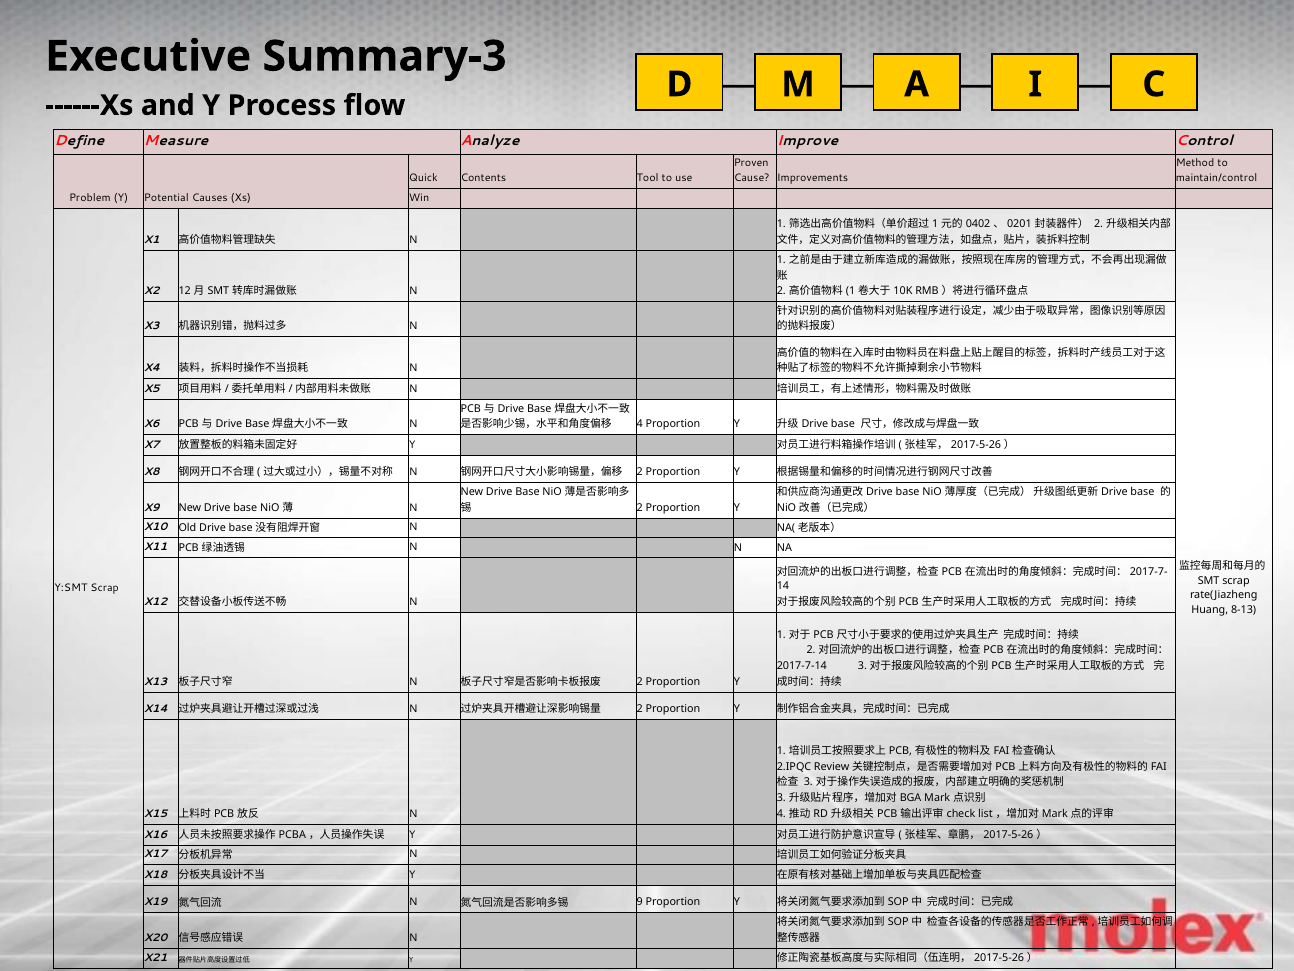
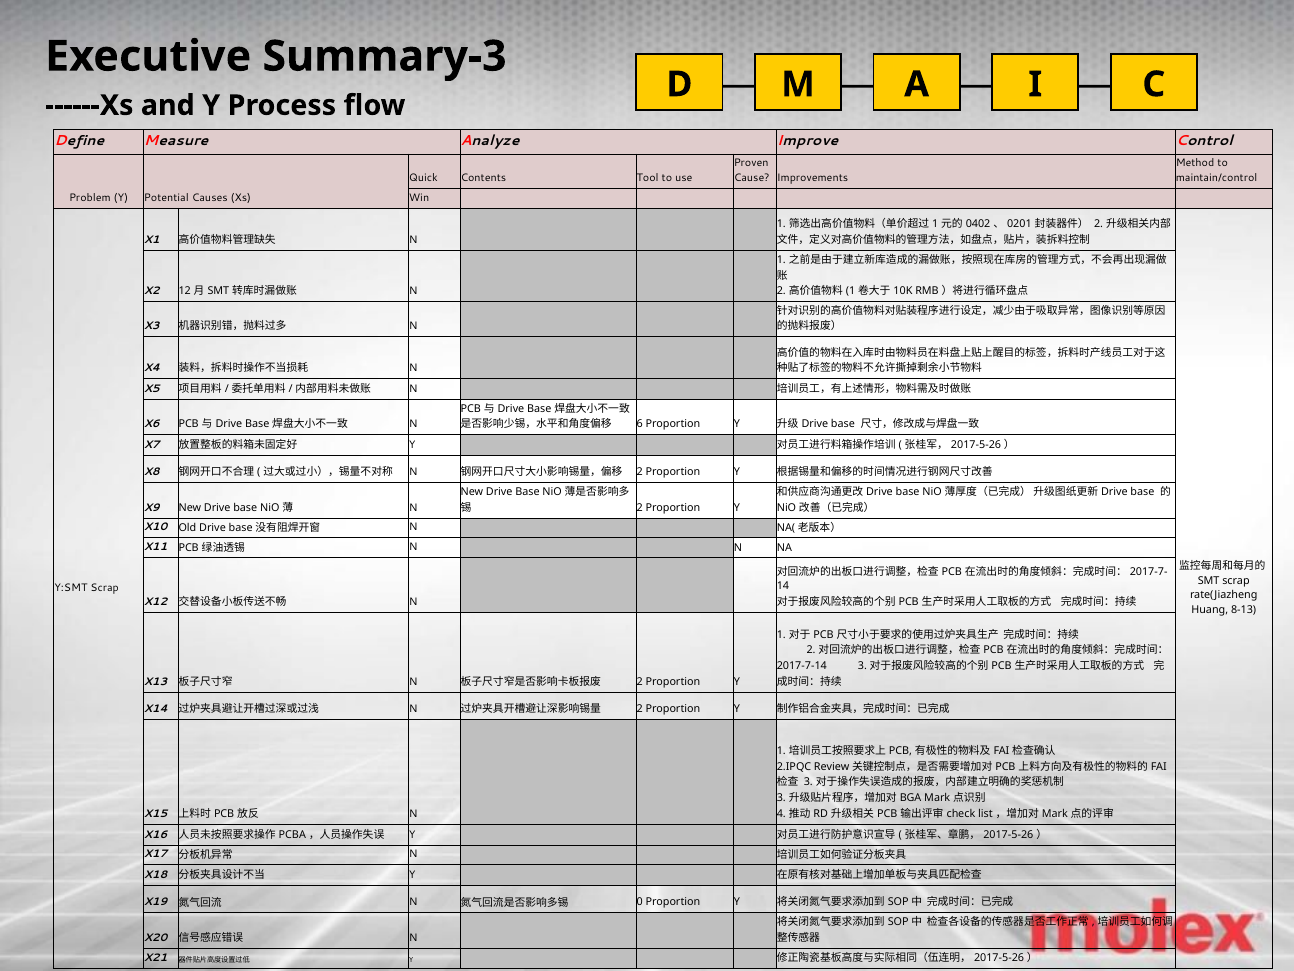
4 at (640, 424): 4 -> 6
9: 9 -> 0
